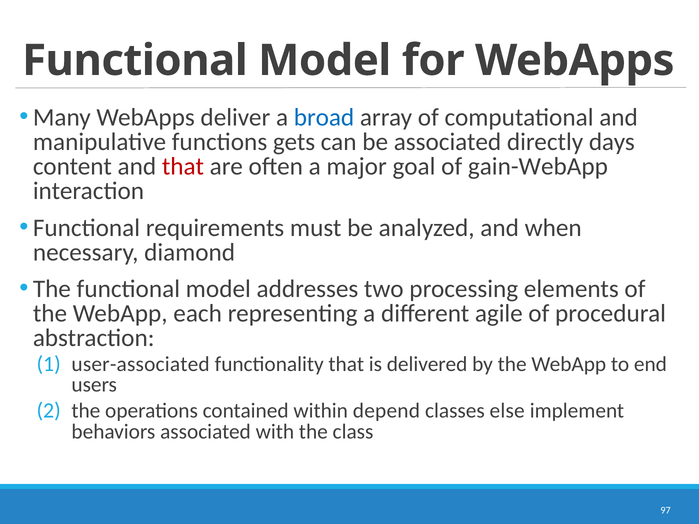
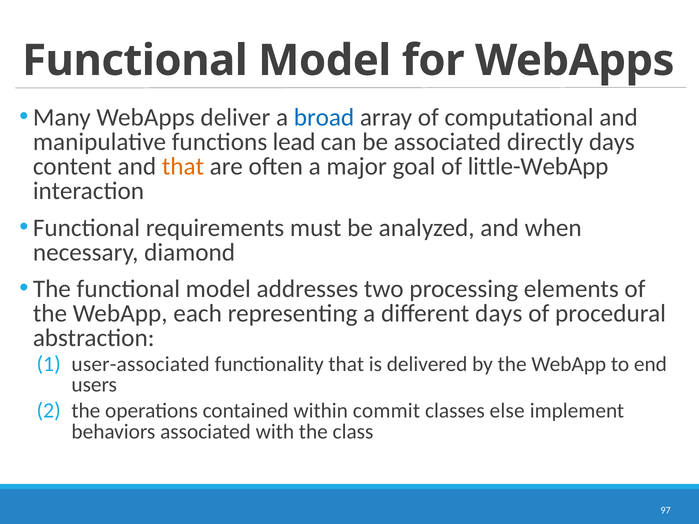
gets: gets -> lead
that at (183, 167) colour: red -> orange
gain-WebApp: gain-WebApp -> little-WebApp
different agile: agile -> days
depend: depend -> commit
